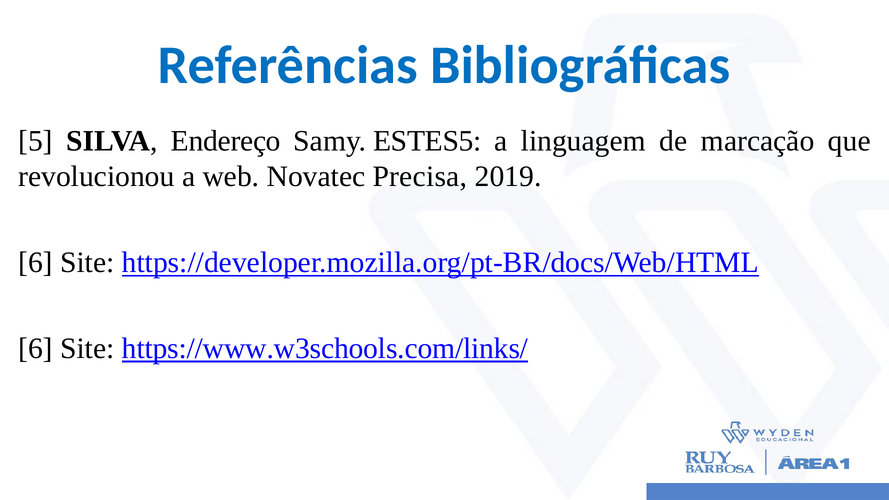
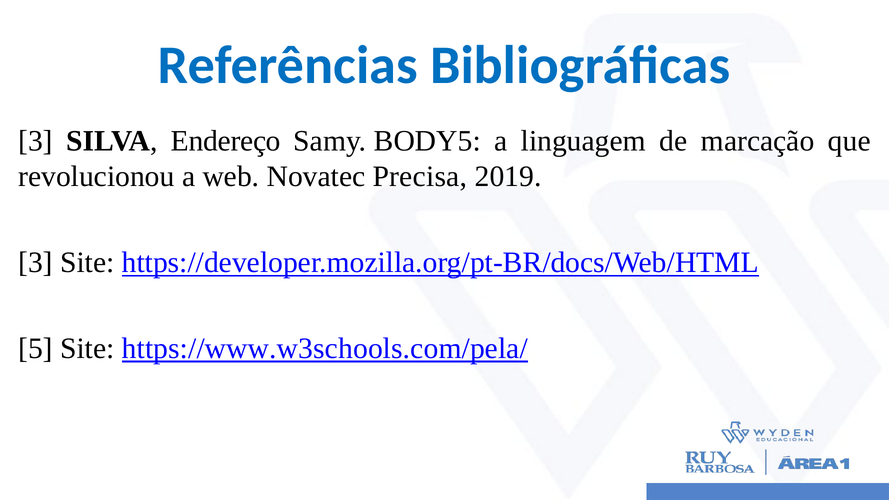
5 at (36, 141): 5 -> 3
ESTES5: ESTES5 -> BODY5
6 at (36, 263): 6 -> 3
6 at (36, 348): 6 -> 5
https://www.w3schools.com/links/: https://www.w3schools.com/links/ -> https://www.w3schools.com/pela/
